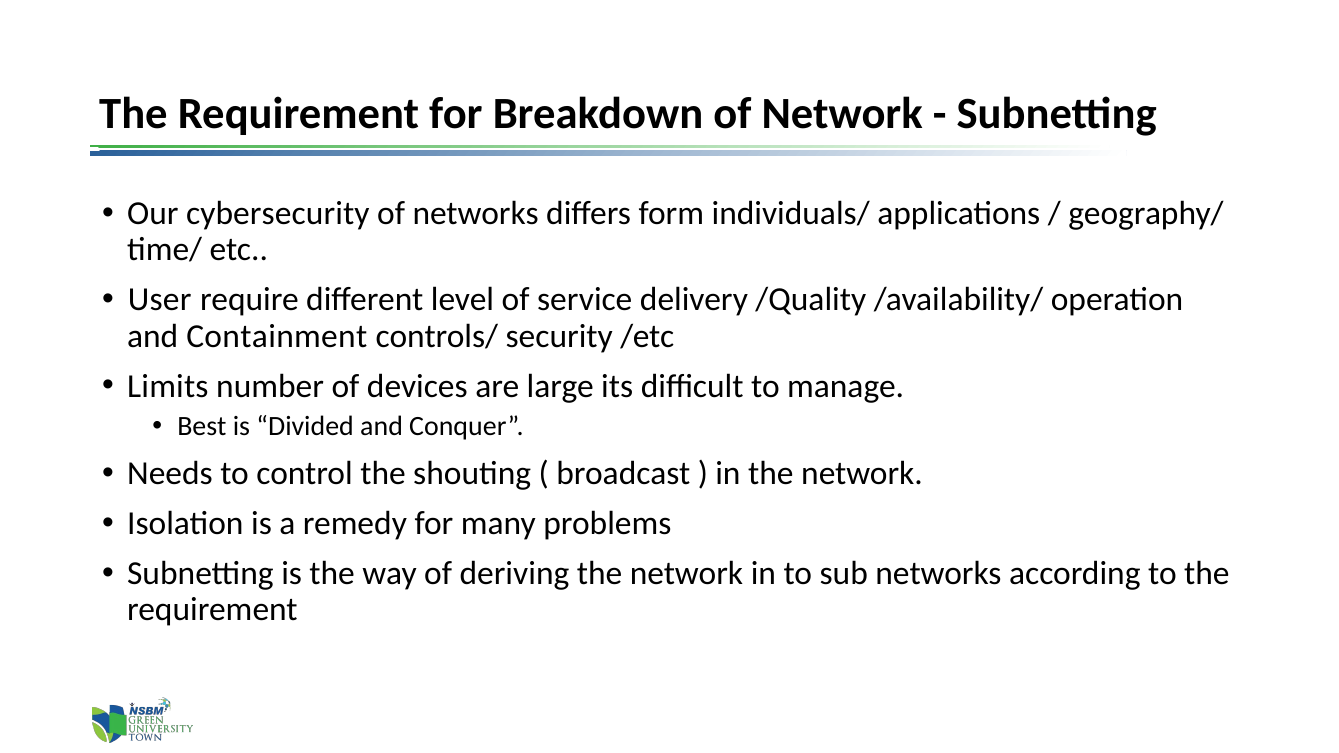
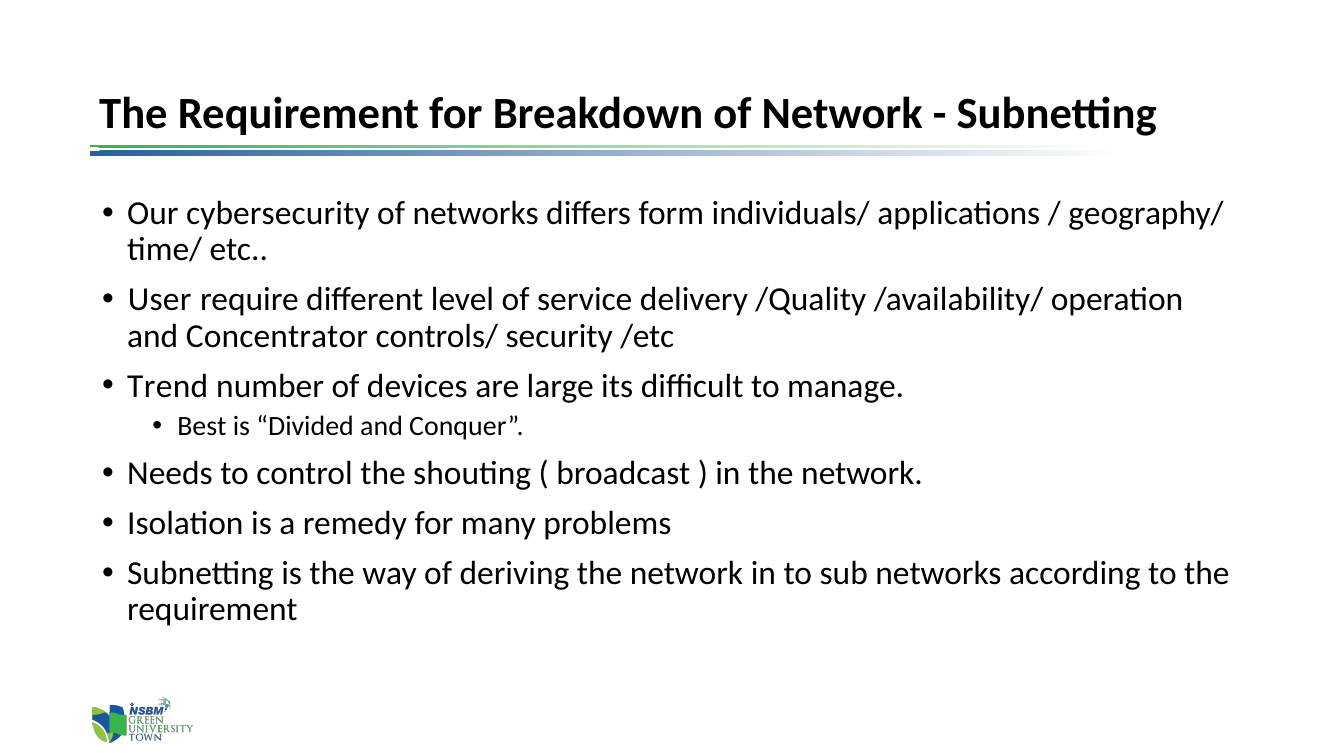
Containment: Containment -> Concentrator
Limits: Limits -> Trend
